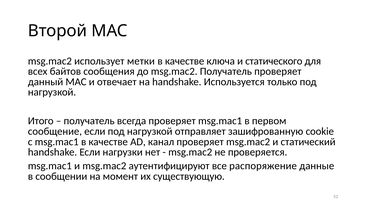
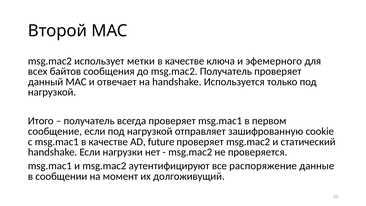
статического: статического -> эфемерного
канал: канал -> future
существующую: существующую -> долгоживущий
